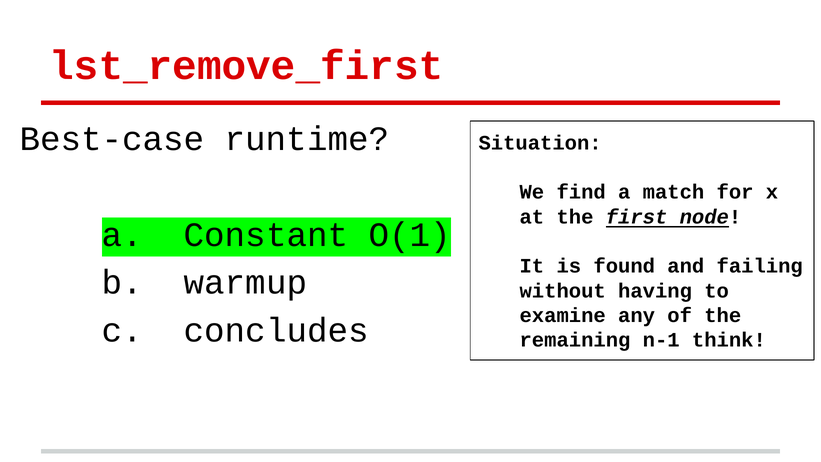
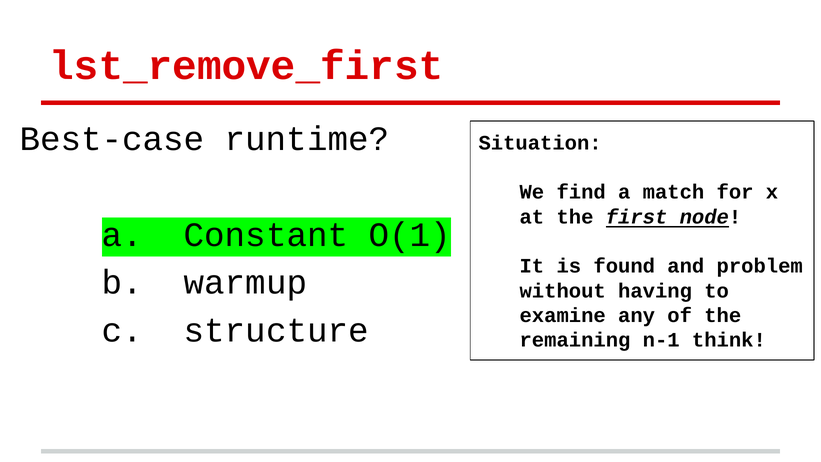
failing: failing -> problem
concludes: concludes -> structure
